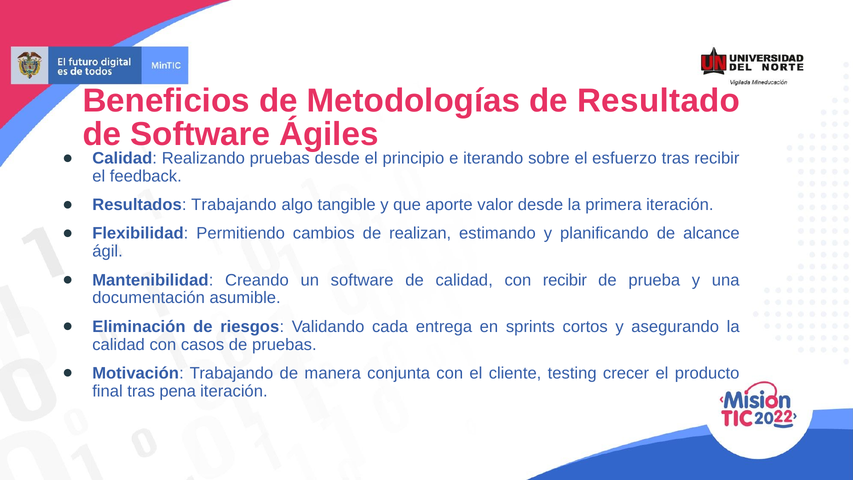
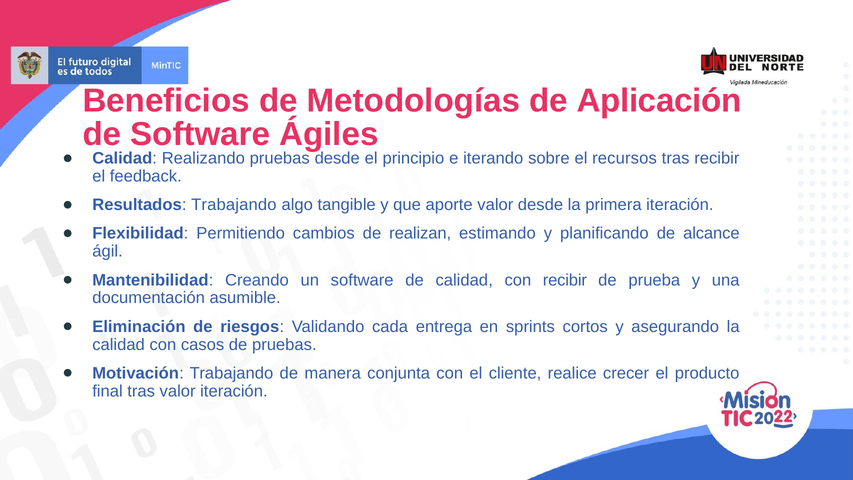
Resultado: Resultado -> Aplicación
esfuerzo: esfuerzo -> recursos
testing: testing -> realice
tras pena: pena -> valor
